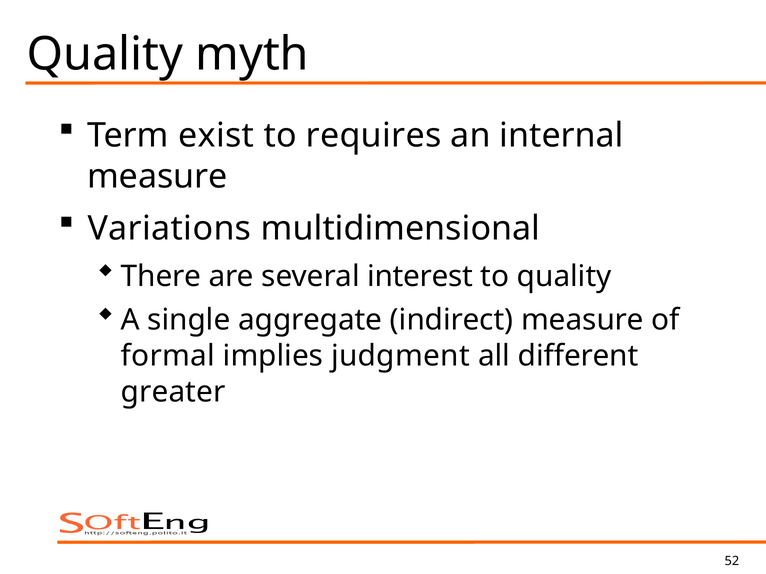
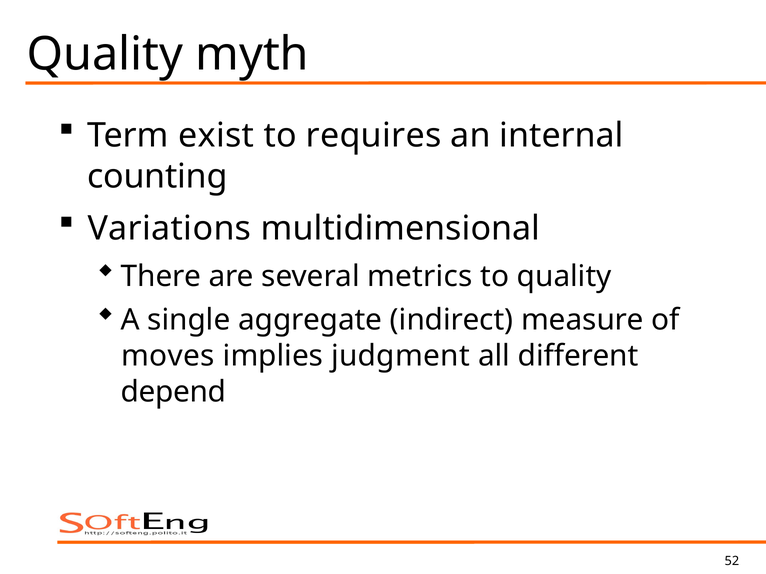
measure at (157, 177): measure -> counting
interest: interest -> metrics
formal: formal -> moves
greater: greater -> depend
